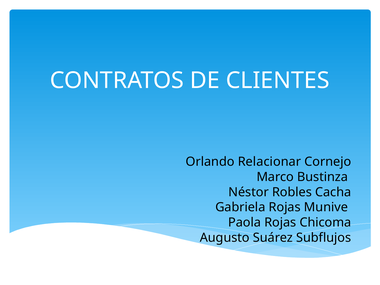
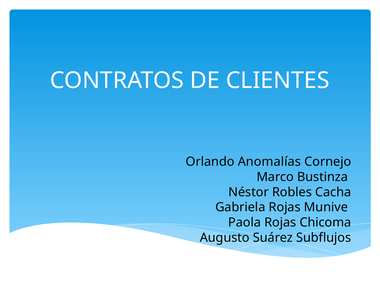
Relacionar: Relacionar -> Anomalías
